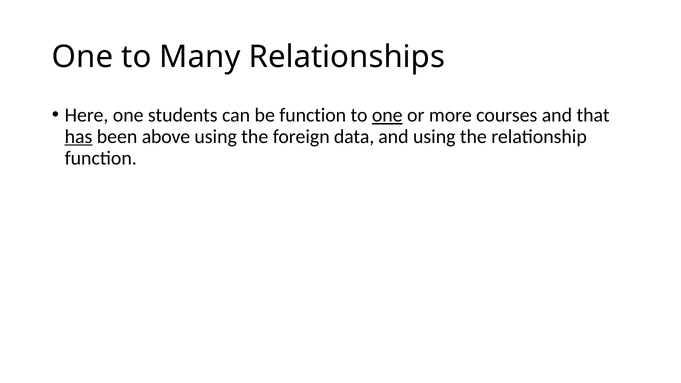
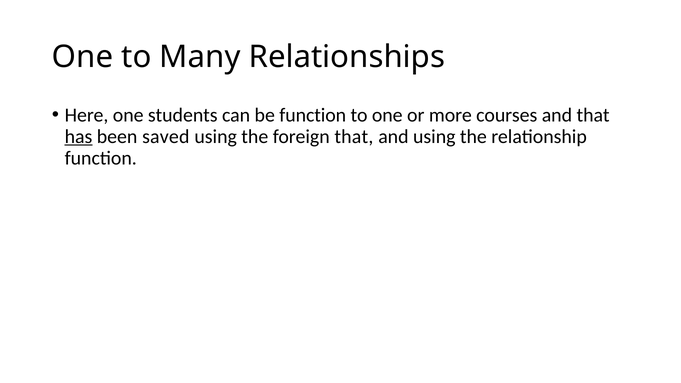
one at (387, 115) underline: present -> none
above: above -> saved
foreign data: data -> that
